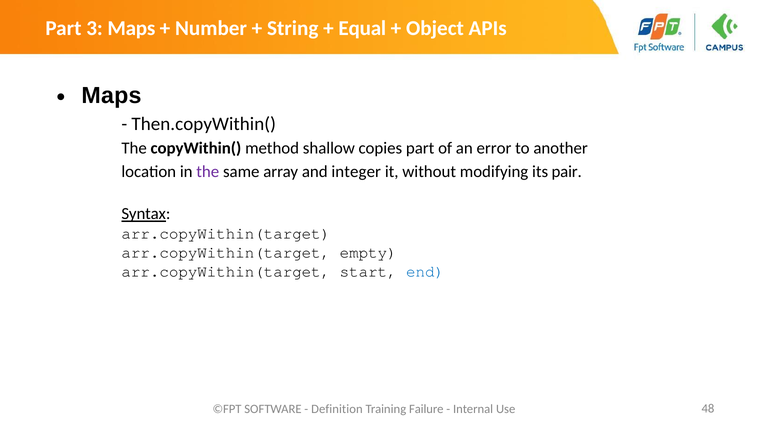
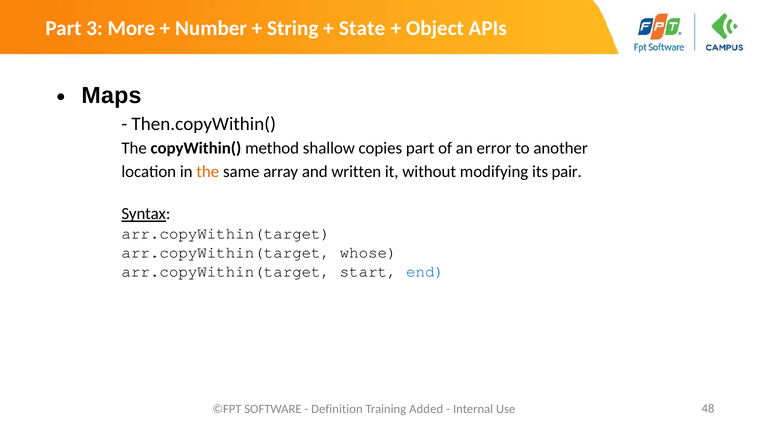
3 Maps: Maps -> More
Equal: Equal -> State
the at (208, 171) colour: purple -> orange
integer: integer -> written
empty: empty -> whose
Failure: Failure -> Added
